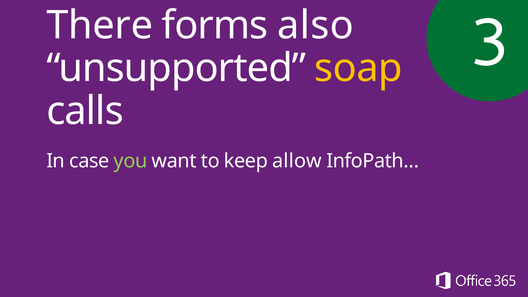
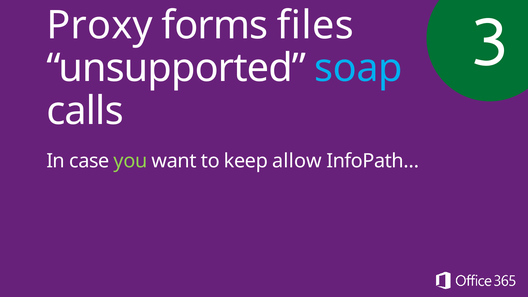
There: There -> Proxy
also: also -> files
soap colour: yellow -> light blue
